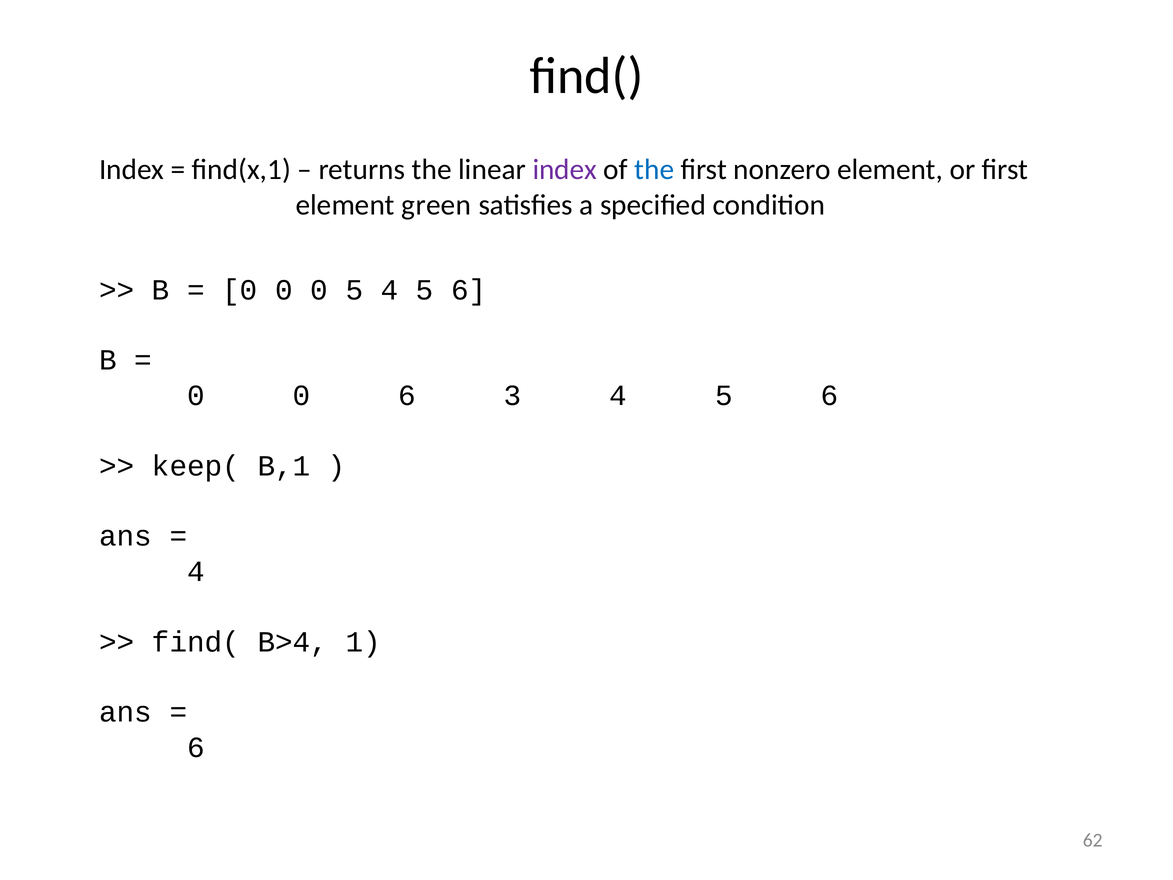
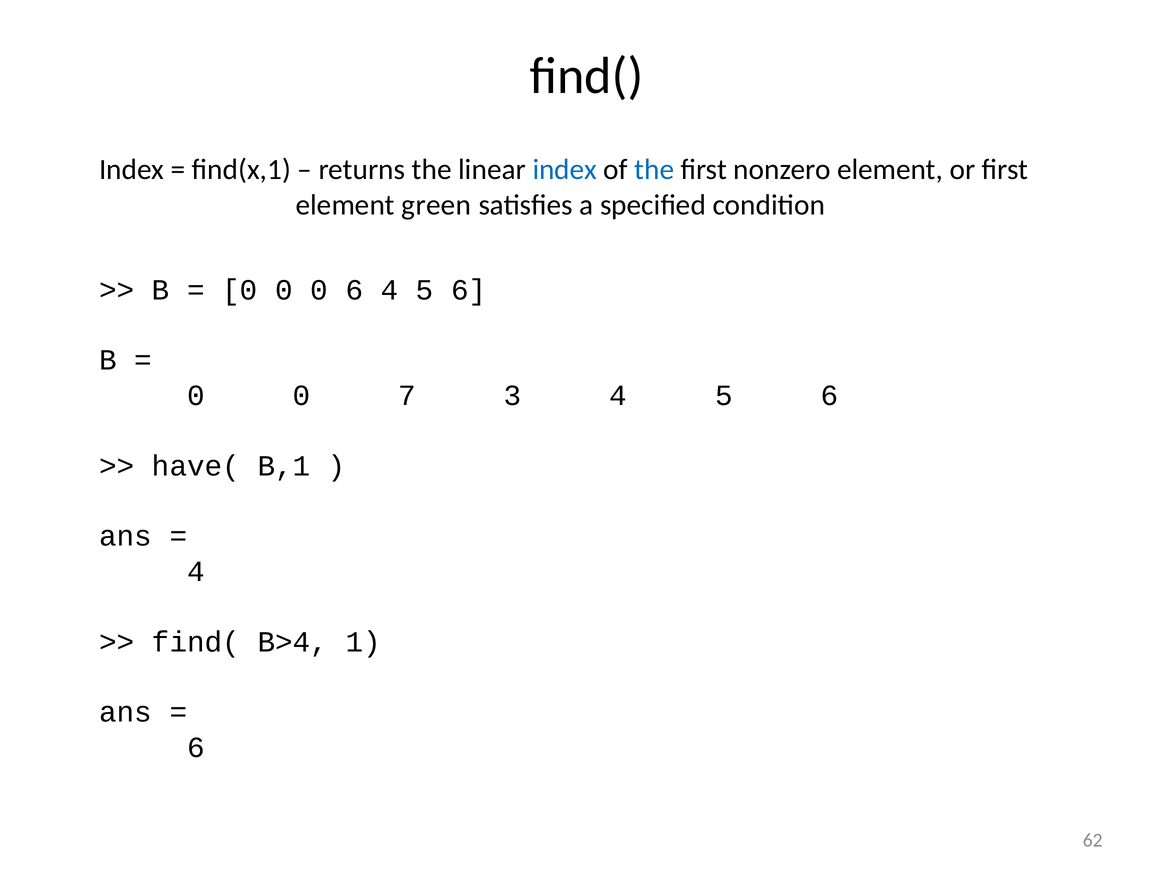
index at (565, 170) colour: purple -> blue
0 5: 5 -> 6
0 6: 6 -> 7
keep(: keep( -> have(
